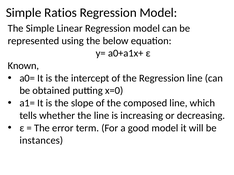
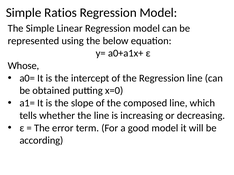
Known: Known -> Whose
instances: instances -> according
